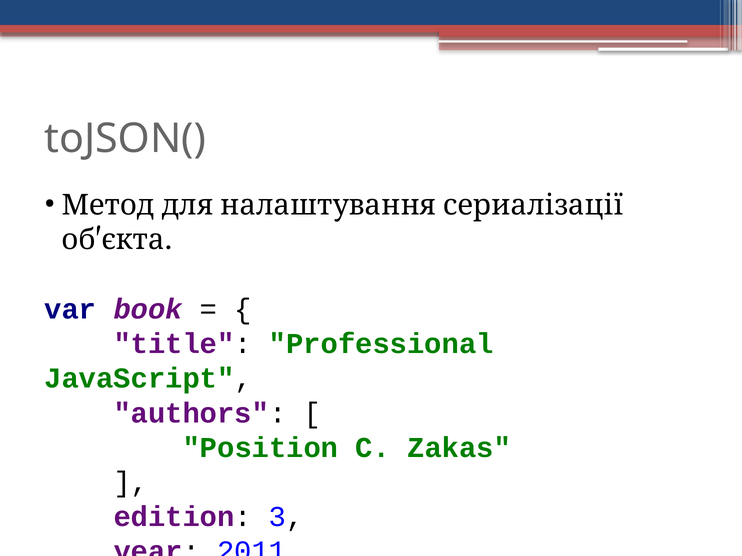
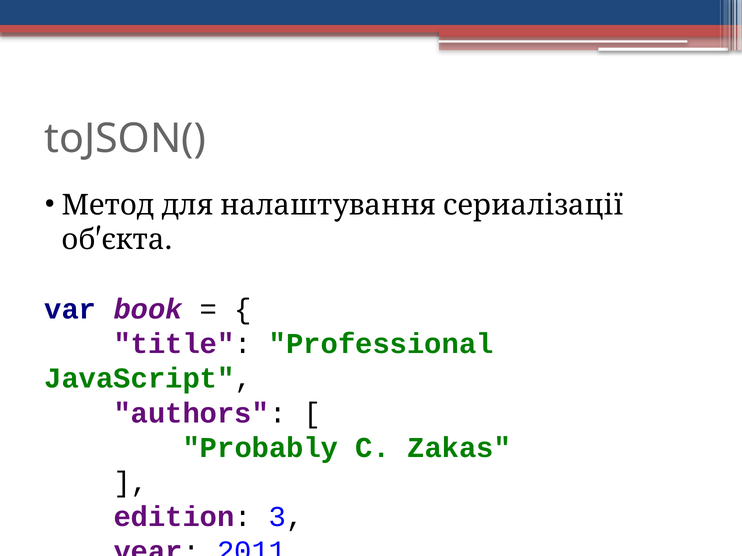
Position: Position -> Probably
